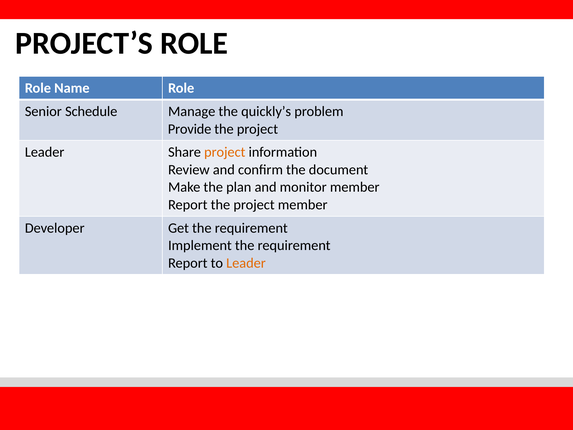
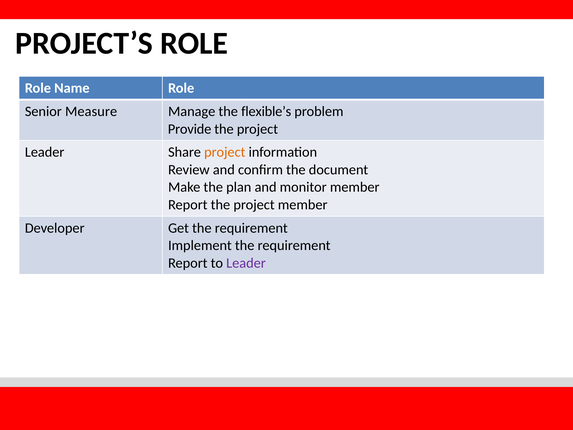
Schedule: Schedule -> Measure
quickly’s: quickly’s -> flexible’s
Leader at (246, 263) colour: orange -> purple
